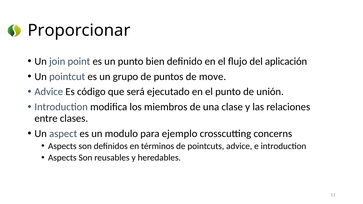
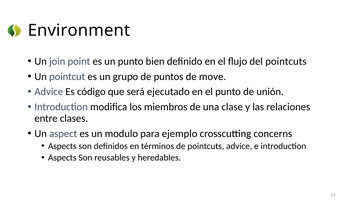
Proporcionar: Proporcionar -> Environment
del aplicación: aplicación -> pointcuts
